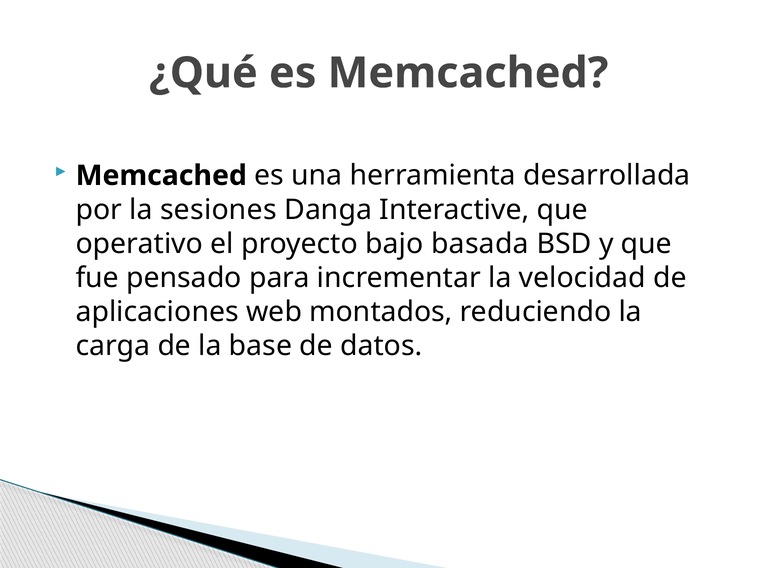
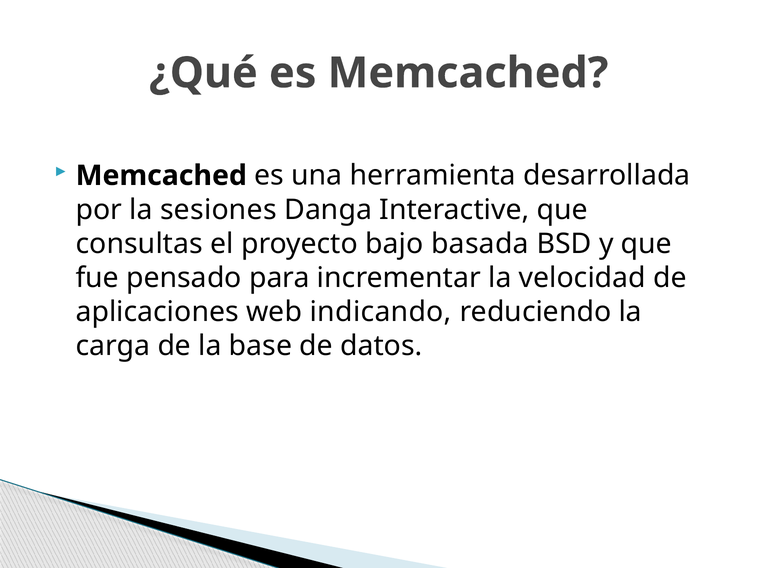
operativo: operativo -> consultas
montados: montados -> indicando
